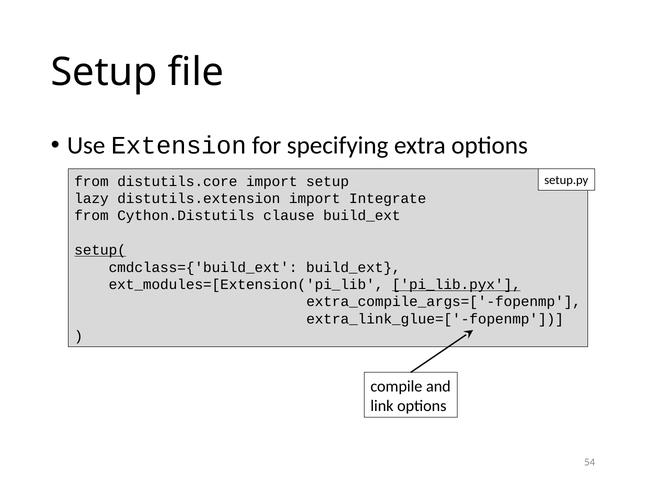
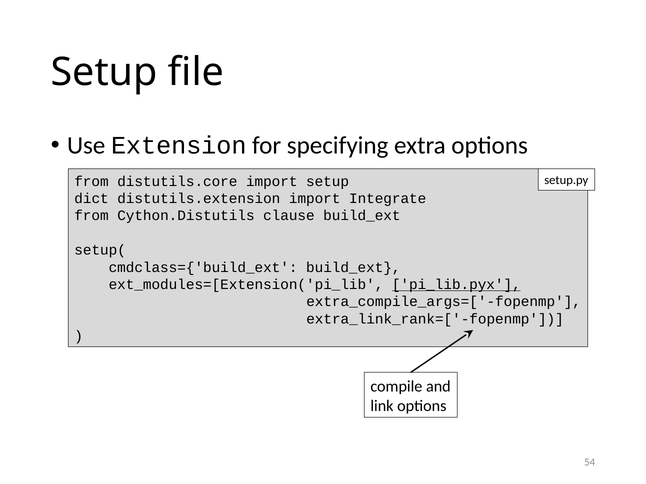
lazy: lazy -> dict
setup( underline: present -> none
extra_link_glue=['-fopenmp: extra_link_glue=['-fopenmp -> extra_link_rank=['-fopenmp
